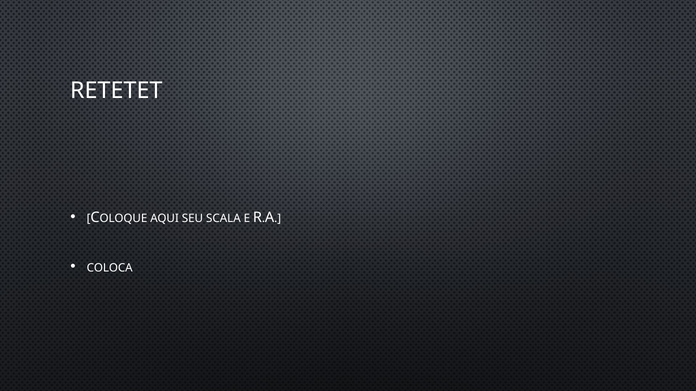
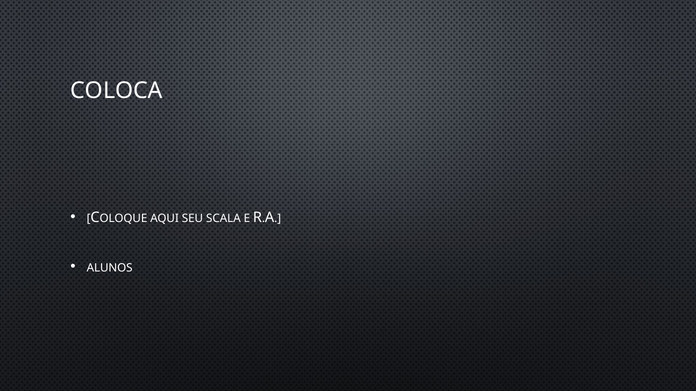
RETETET: RETETET -> COLOCA
COLOCA: COLOCA -> ALUNOS
